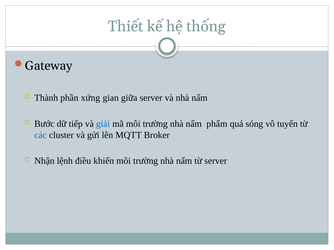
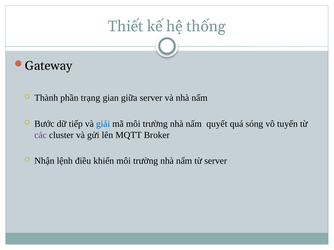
xứng: xứng -> trạng
phẩm: phẩm -> quyết
các colour: blue -> purple
